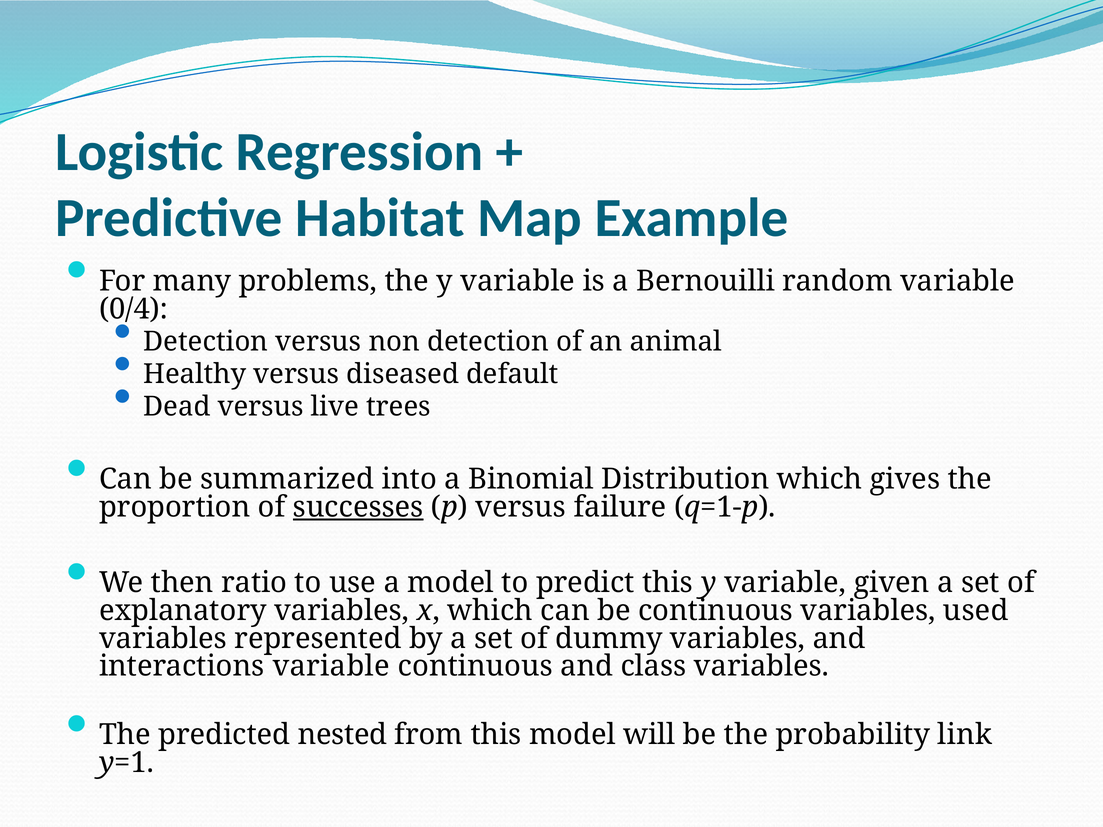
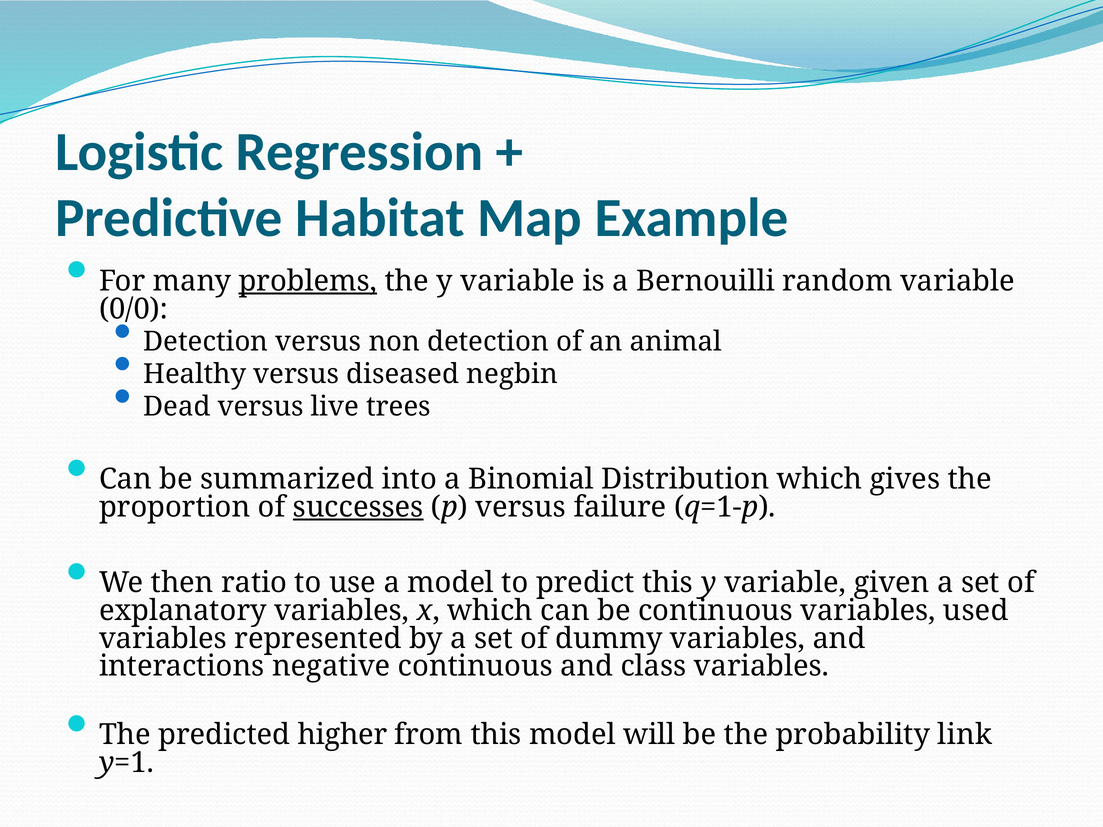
problems underline: none -> present
0/4: 0/4 -> 0/0
default: default -> negbin
interactions variable: variable -> negative
nested: nested -> higher
